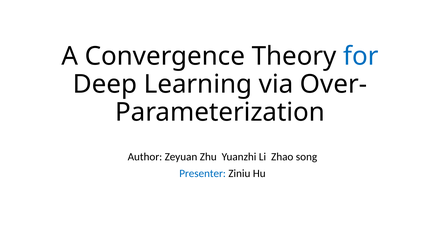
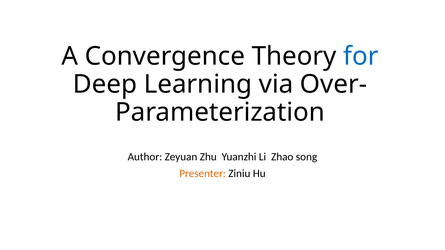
Presenter colour: blue -> orange
